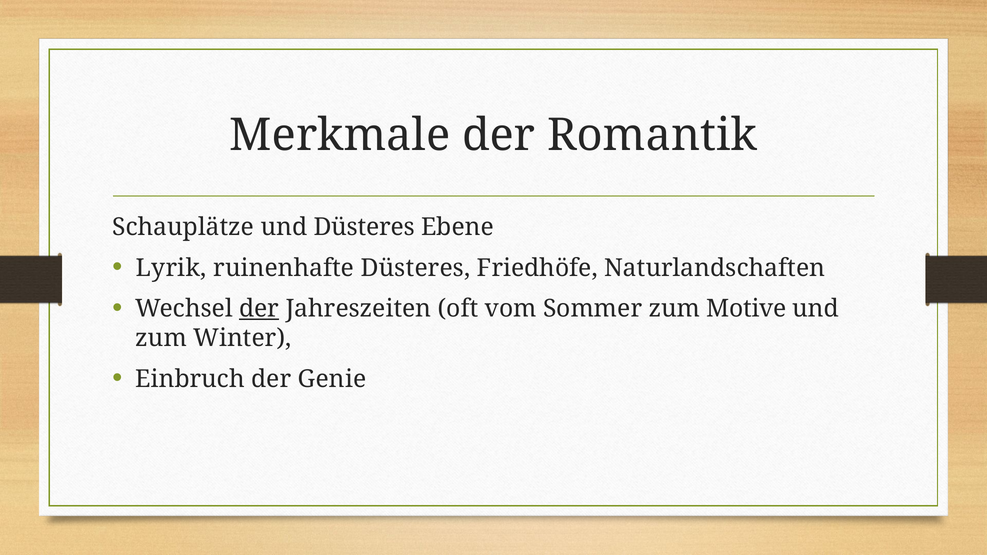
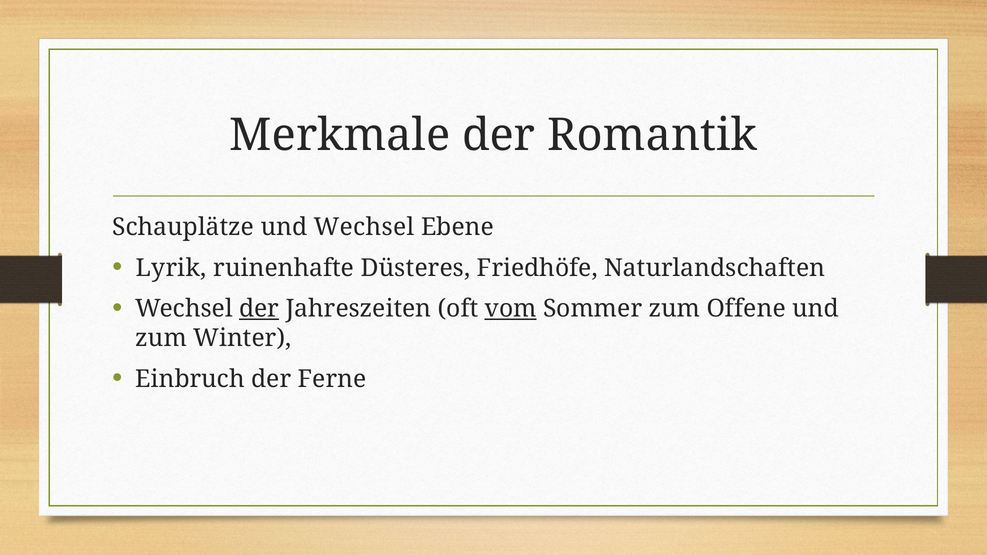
und Düsteres: Düsteres -> Wechsel
vom underline: none -> present
Motive: Motive -> Offene
Genie: Genie -> Ferne
